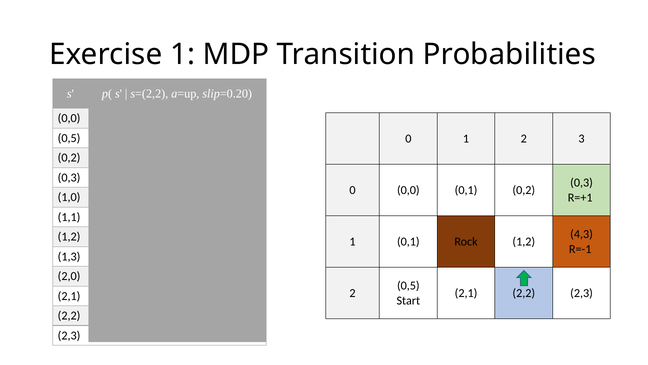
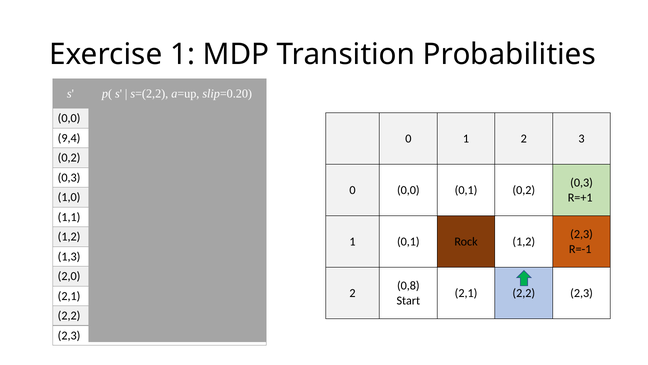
0,5 at (69, 138): 0,5 -> 9,4
4,3 at (582, 234): 4,3 -> 2,3
0,5 at (408, 285): 0,5 -> 0,8
